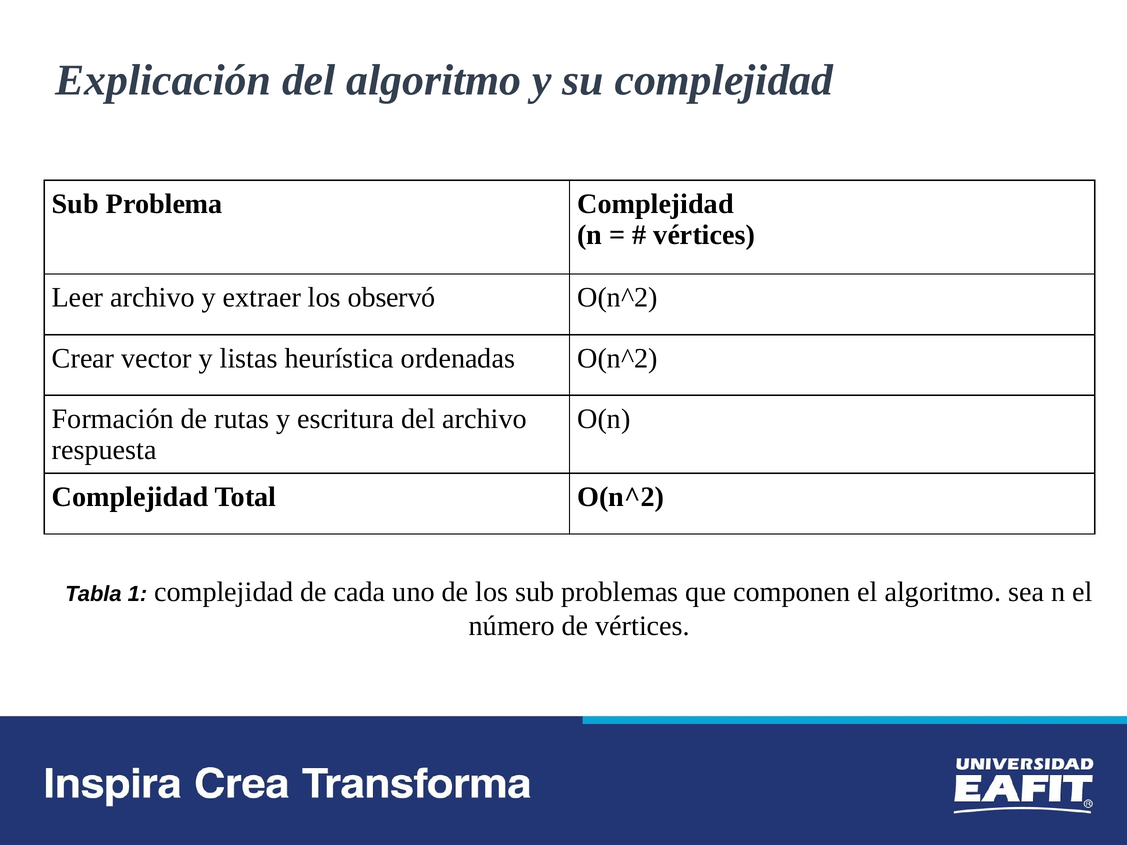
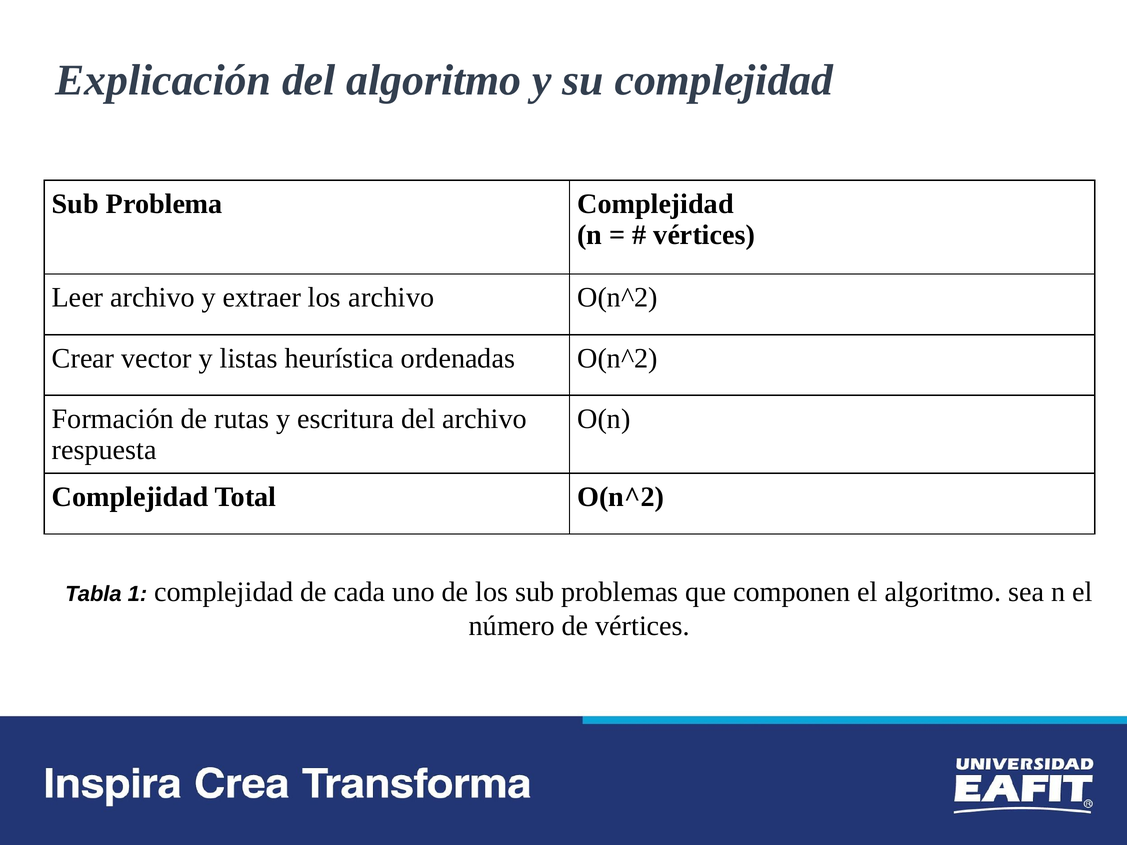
los observó: observó -> archivo
